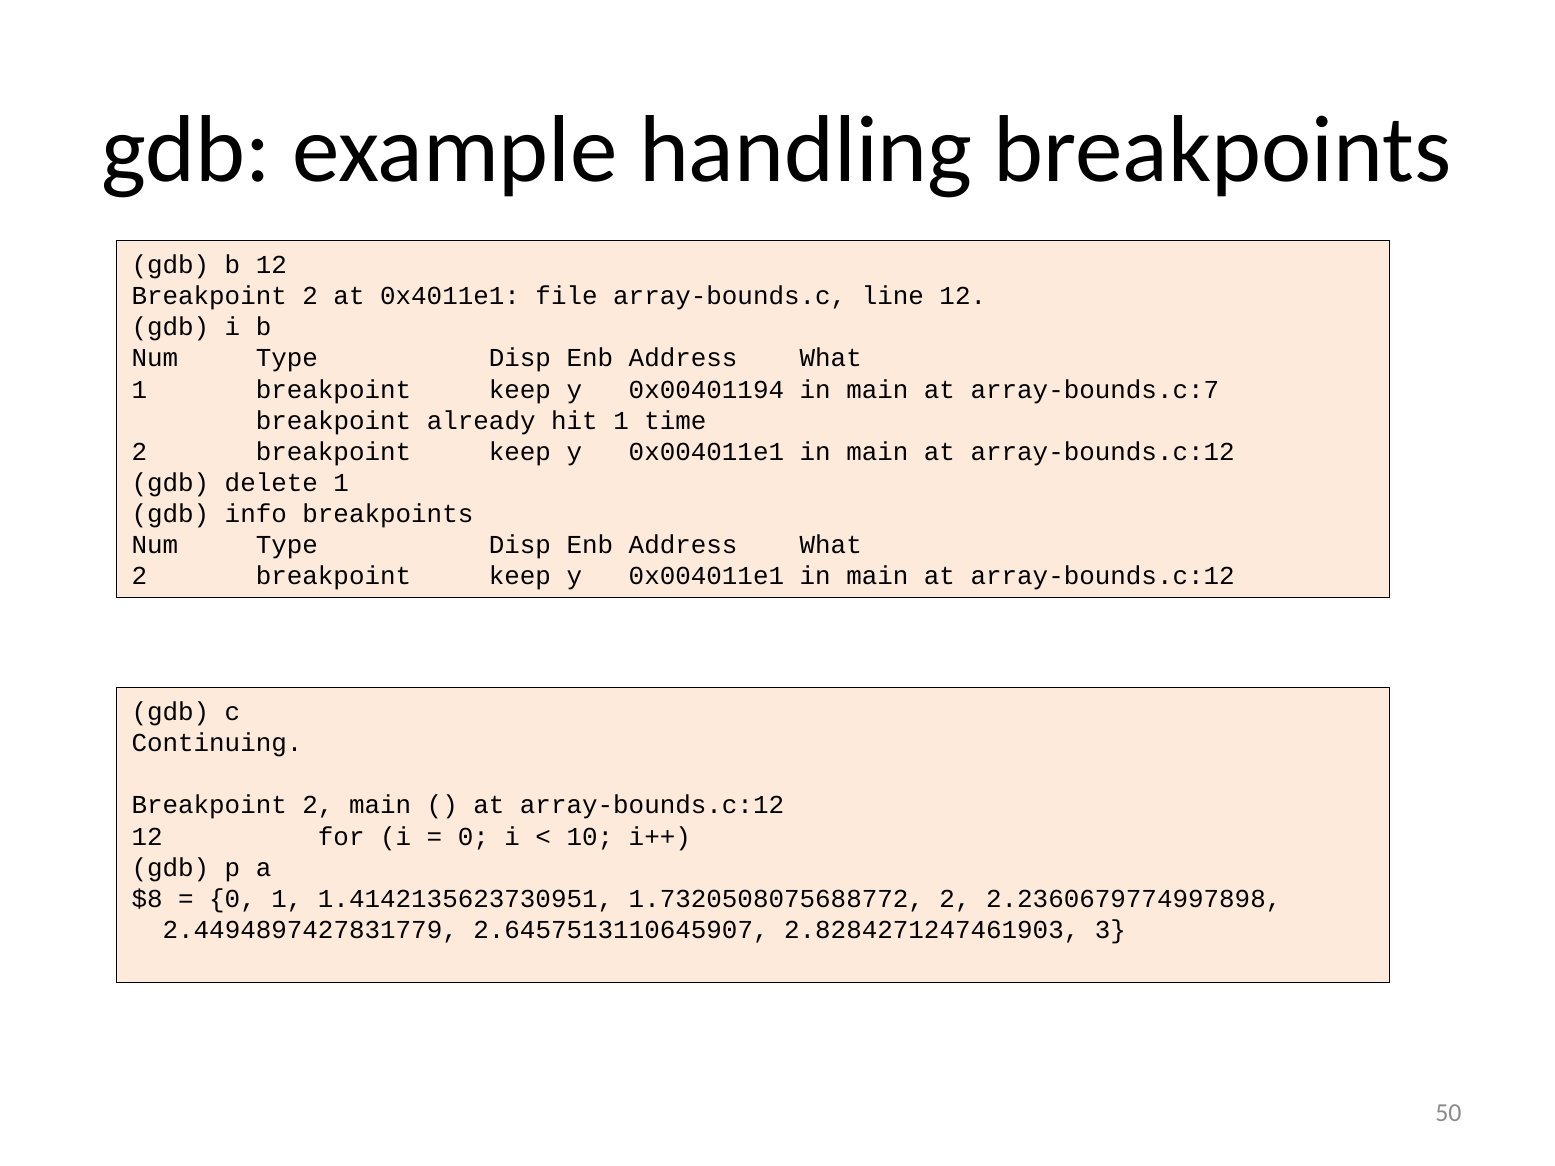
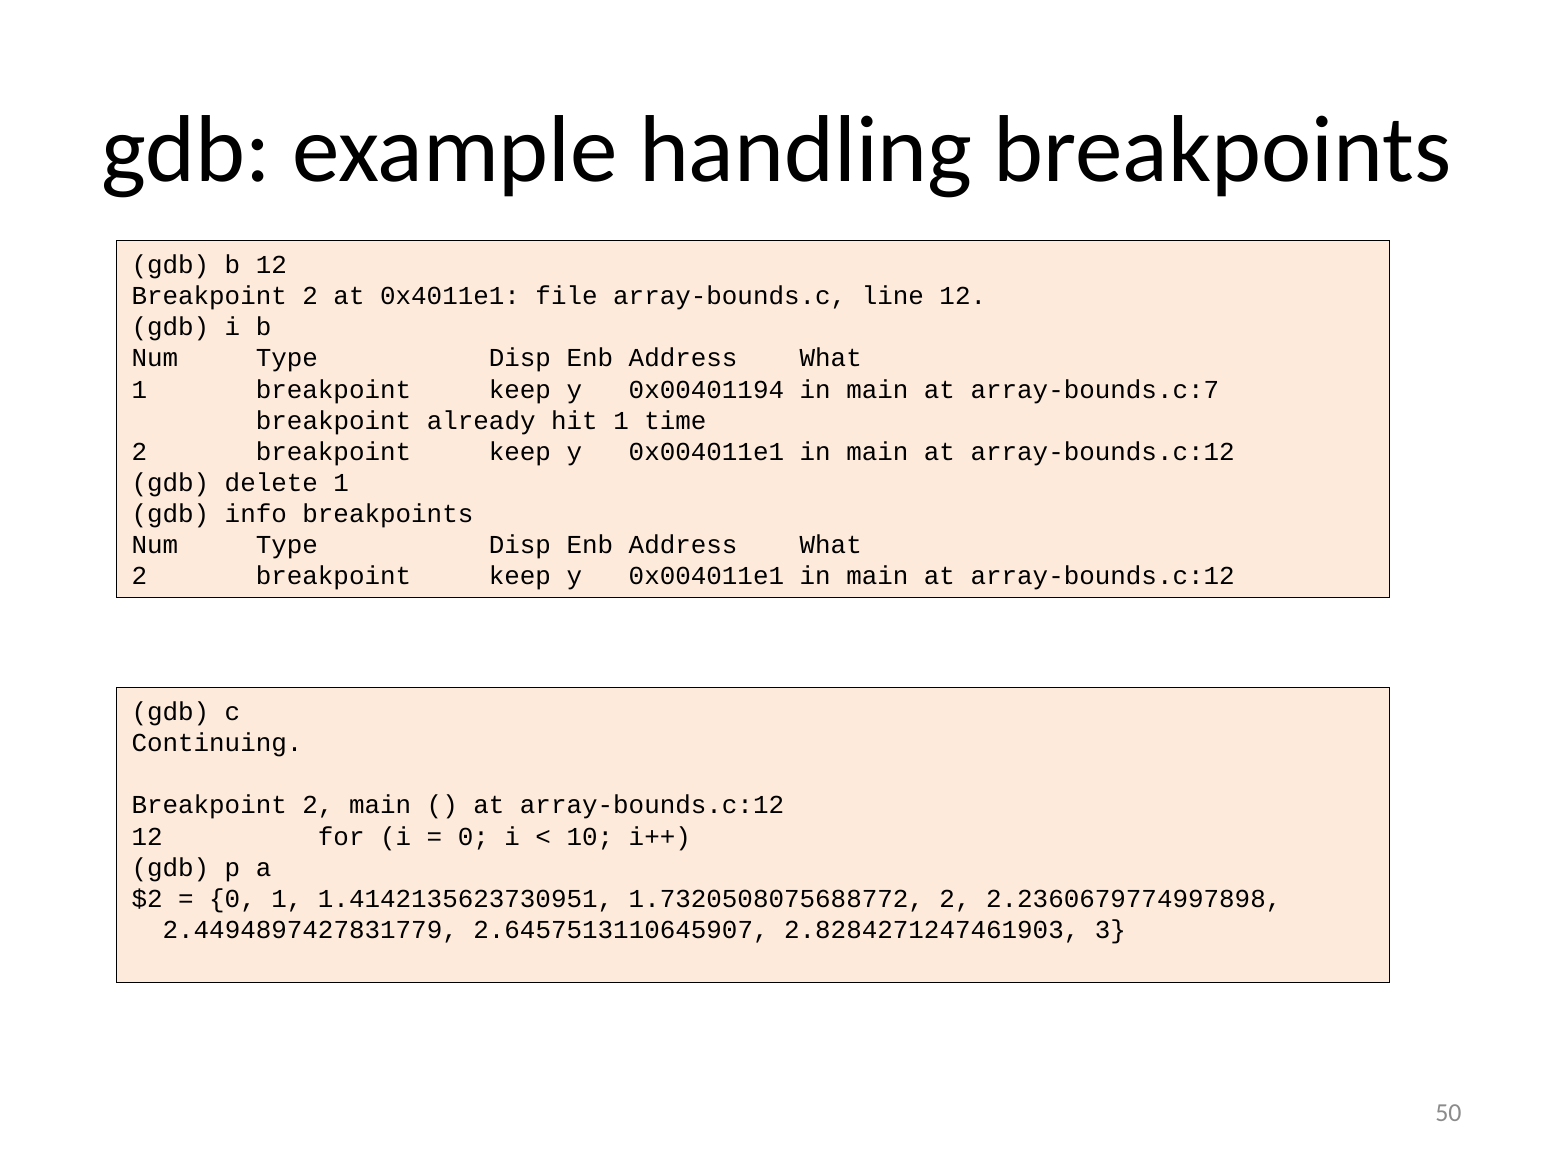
$8: $8 -> $2
